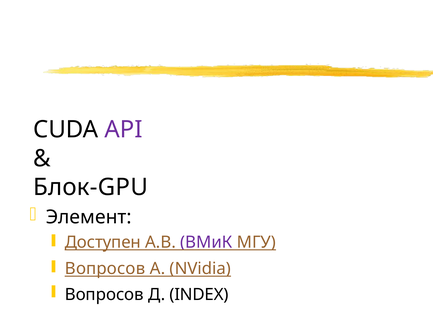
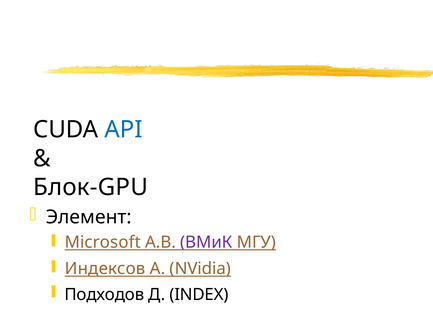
API colour: purple -> blue
Доступен: Доступен -> Microsoft
Вопросов at (105, 268): Вопросов -> Индексов
Вопросов at (104, 294): Вопросов -> Подходов
